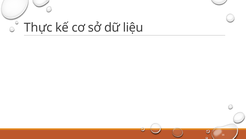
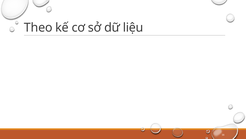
Thực: Thực -> Theo
